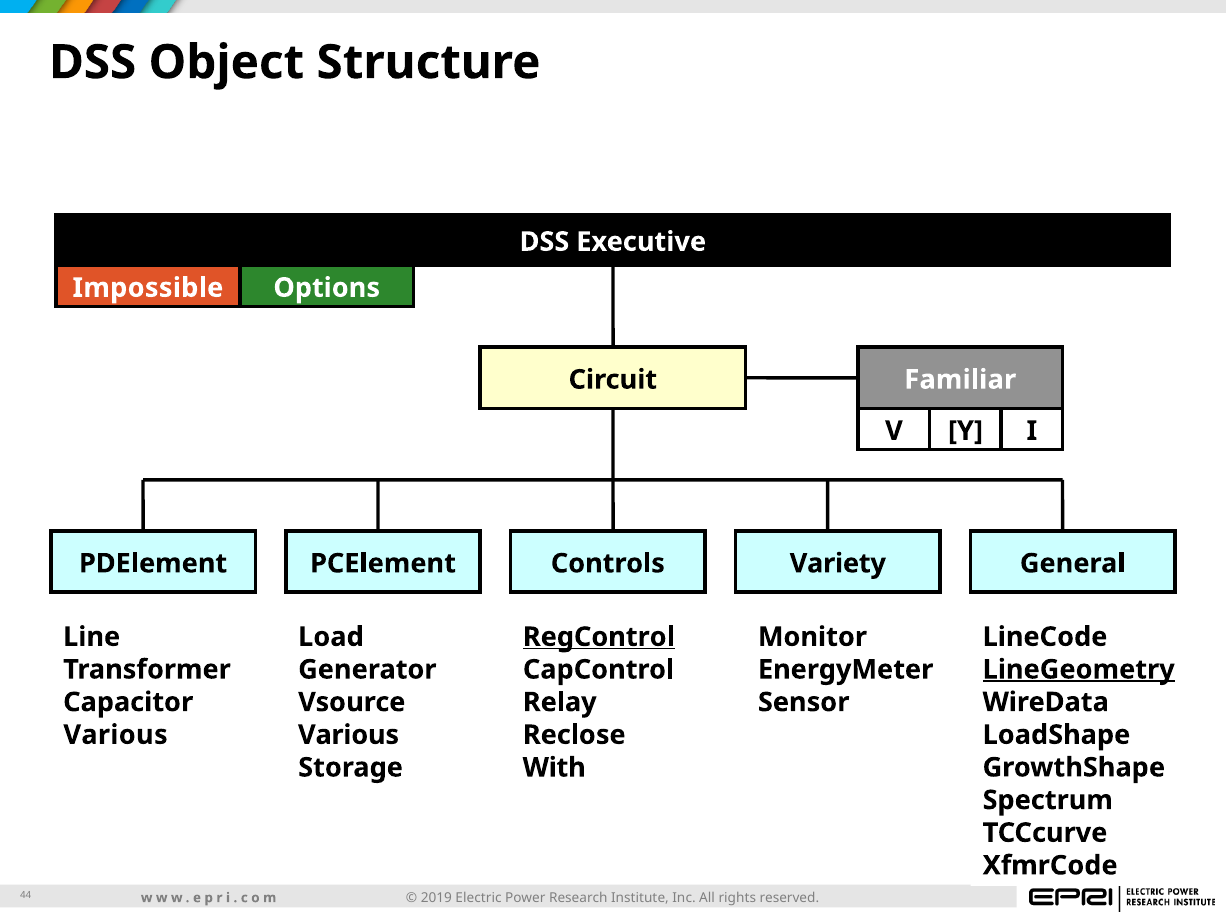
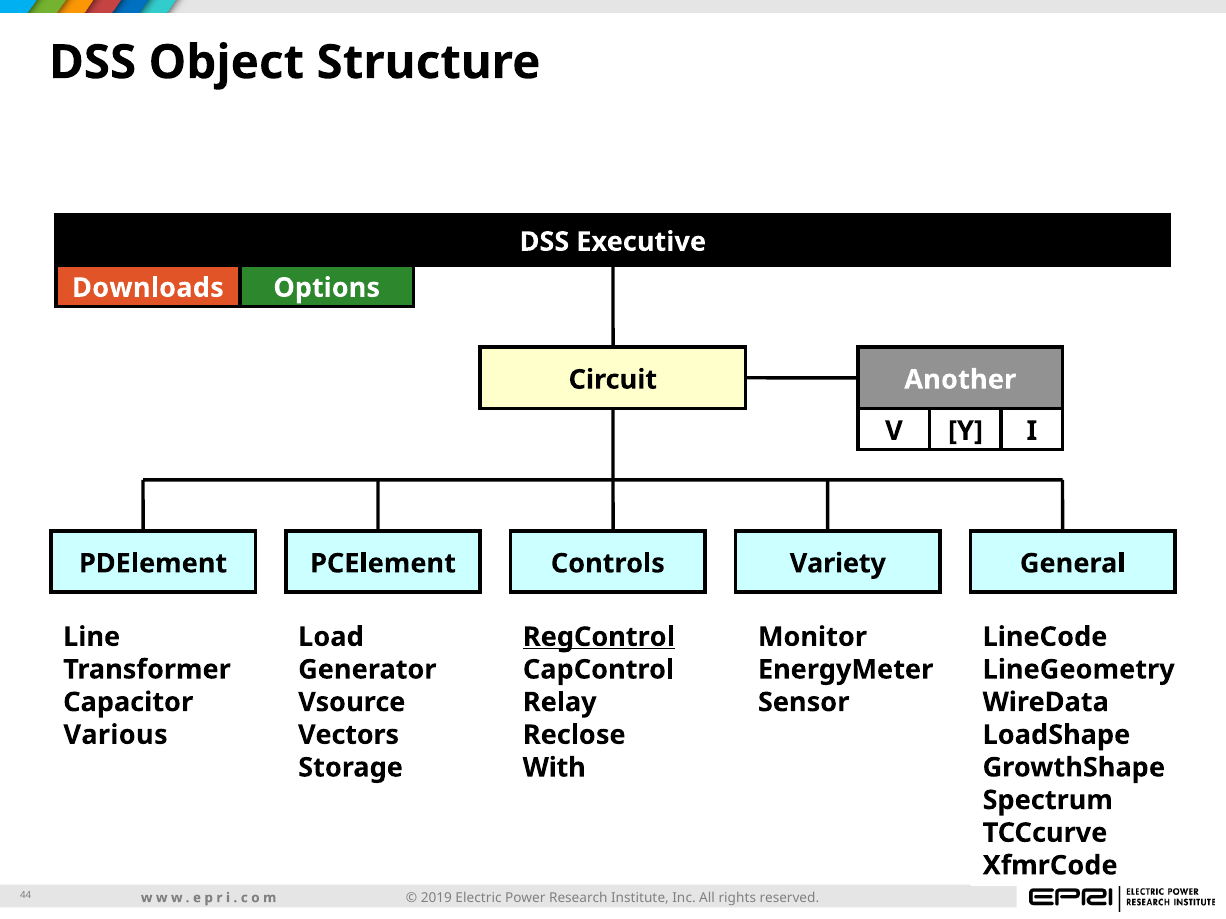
Impossible: Impossible -> Downloads
Familiar: Familiar -> Another
LineGeometry underline: present -> none
Various at (349, 735): Various -> Vectors
